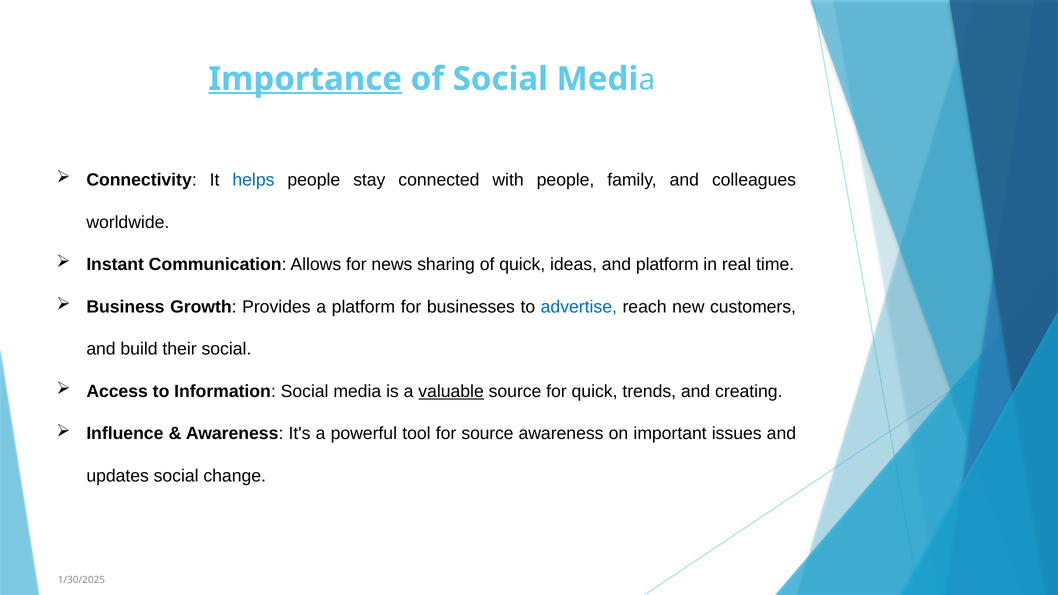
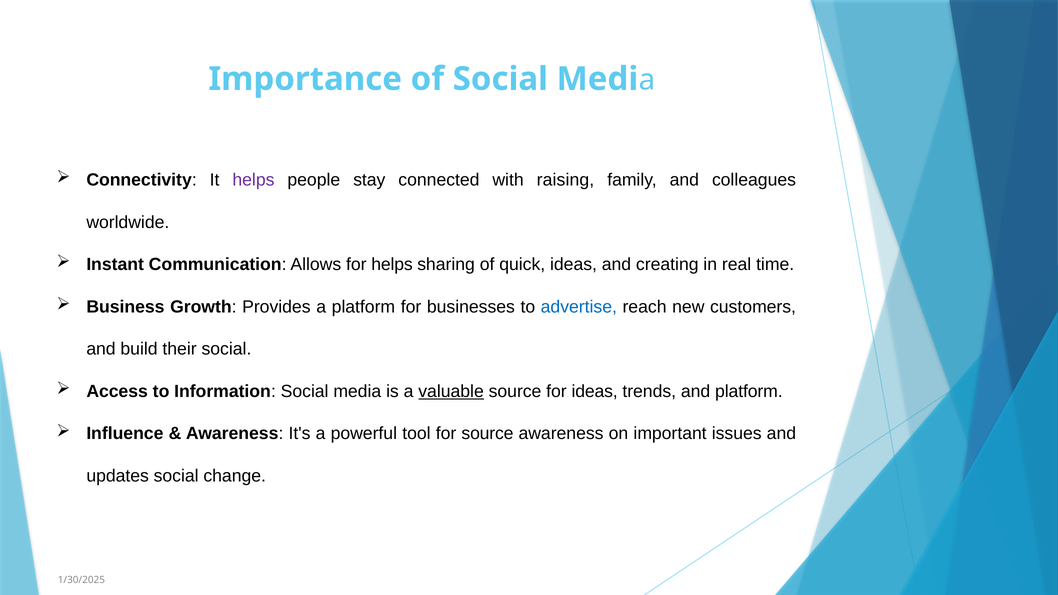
Importance underline: present -> none
helps at (253, 180) colour: blue -> purple
with people: people -> raising
for news: news -> helps
and platform: platform -> creating
for quick: quick -> ideas
and creating: creating -> platform
